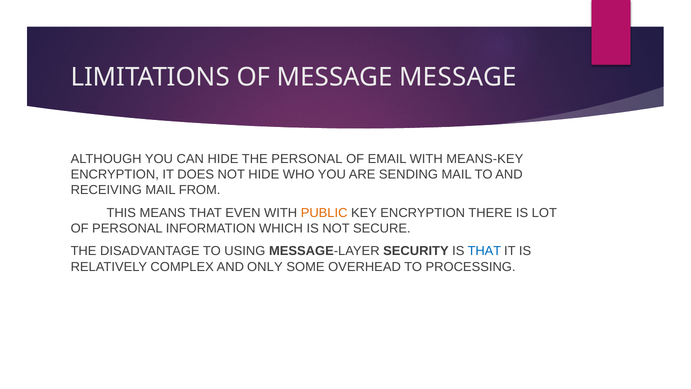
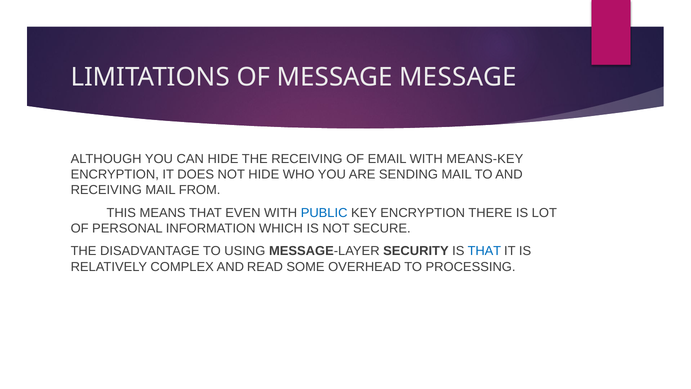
THE PERSONAL: PERSONAL -> RECEIVING
PUBLIC colour: orange -> blue
ONLY: ONLY -> READ
